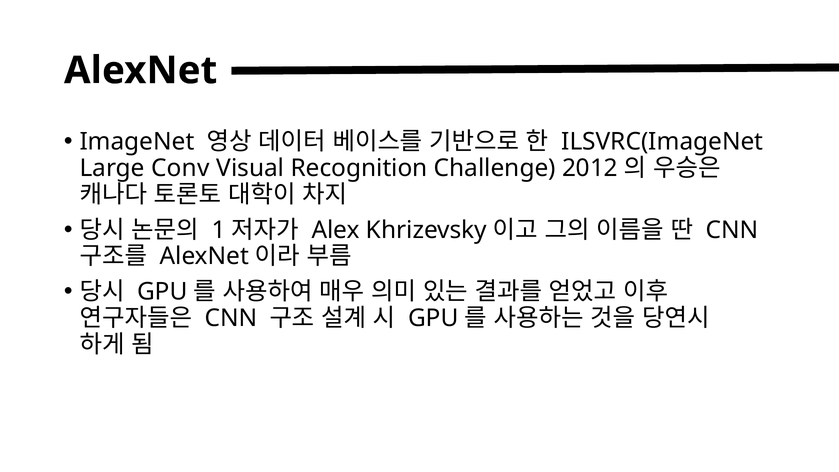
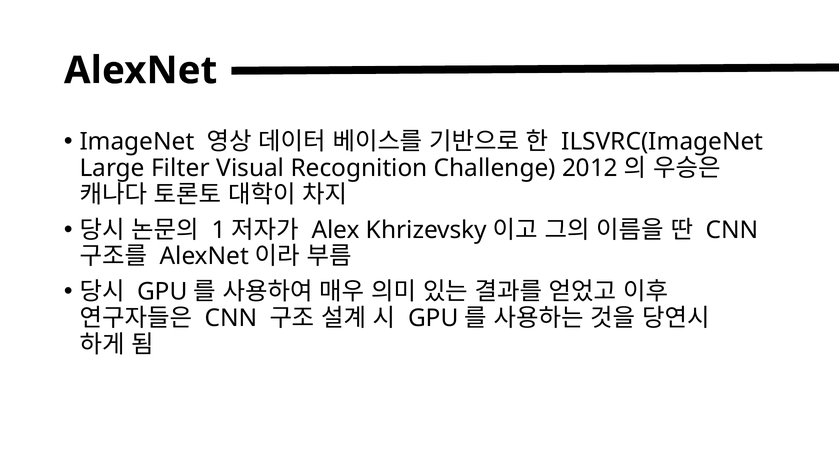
Conv: Conv -> Filter
